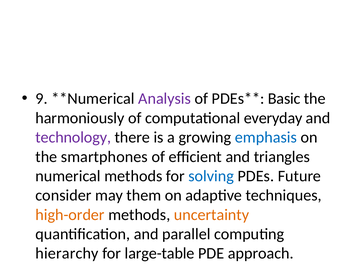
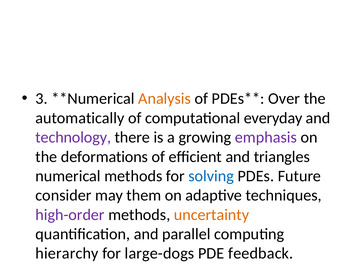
9: 9 -> 3
Analysis colour: purple -> orange
Basic: Basic -> Over
harmoniously: harmoniously -> automatically
emphasis colour: blue -> purple
smartphones: smartphones -> deformations
high-order colour: orange -> purple
large-table: large-table -> large-dogs
approach: approach -> feedback
